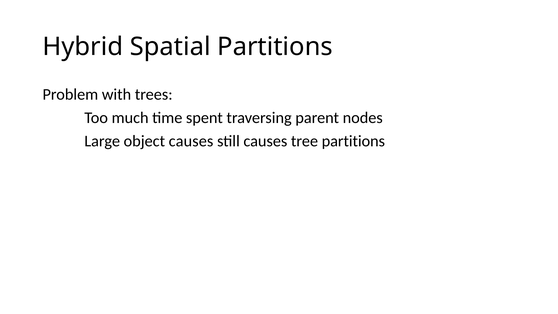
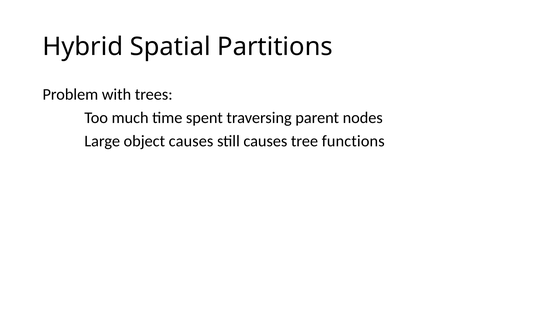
tree partitions: partitions -> functions
